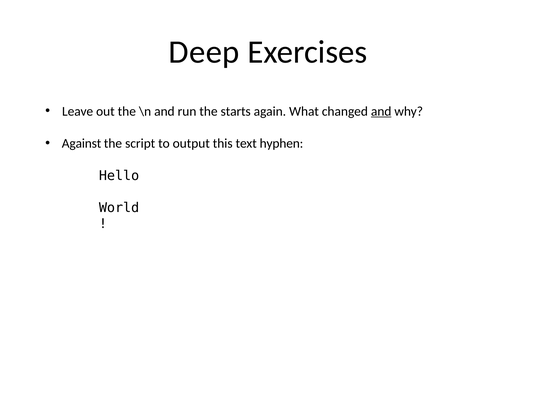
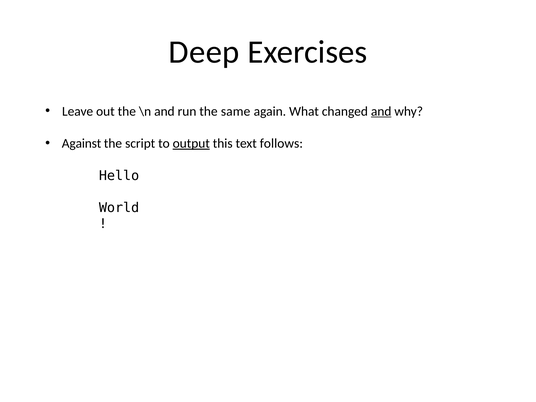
starts: starts -> same
output underline: none -> present
hyphen: hyphen -> follows
